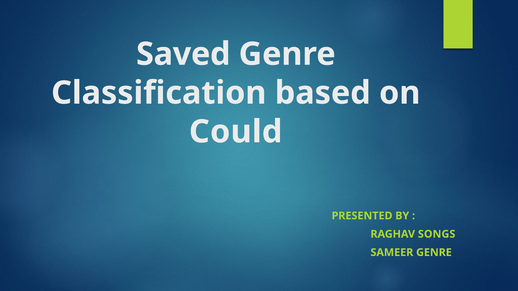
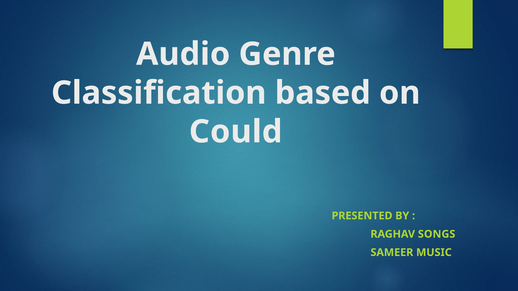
Saved: Saved -> Audio
SAMEER GENRE: GENRE -> MUSIC
